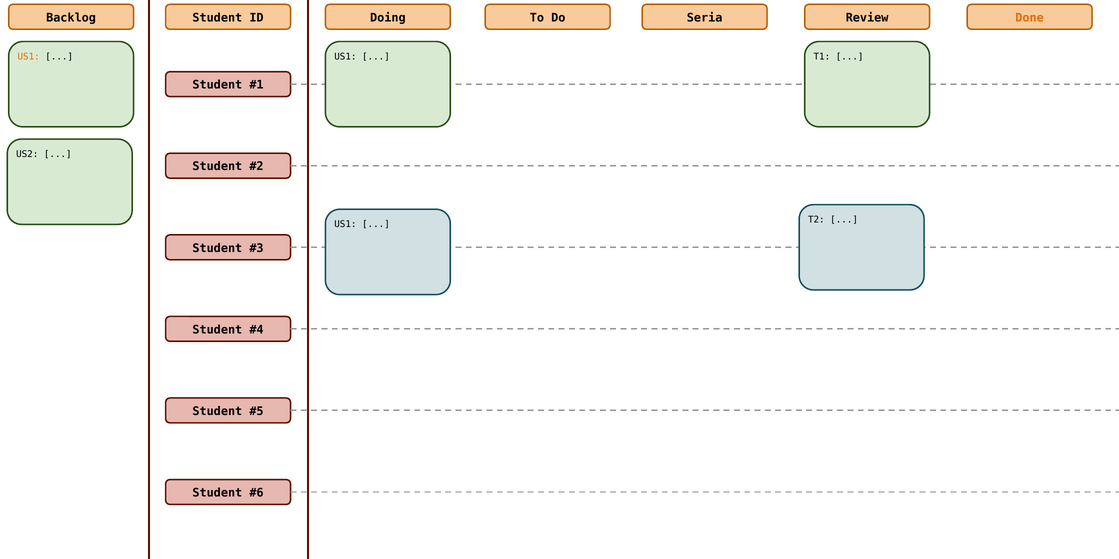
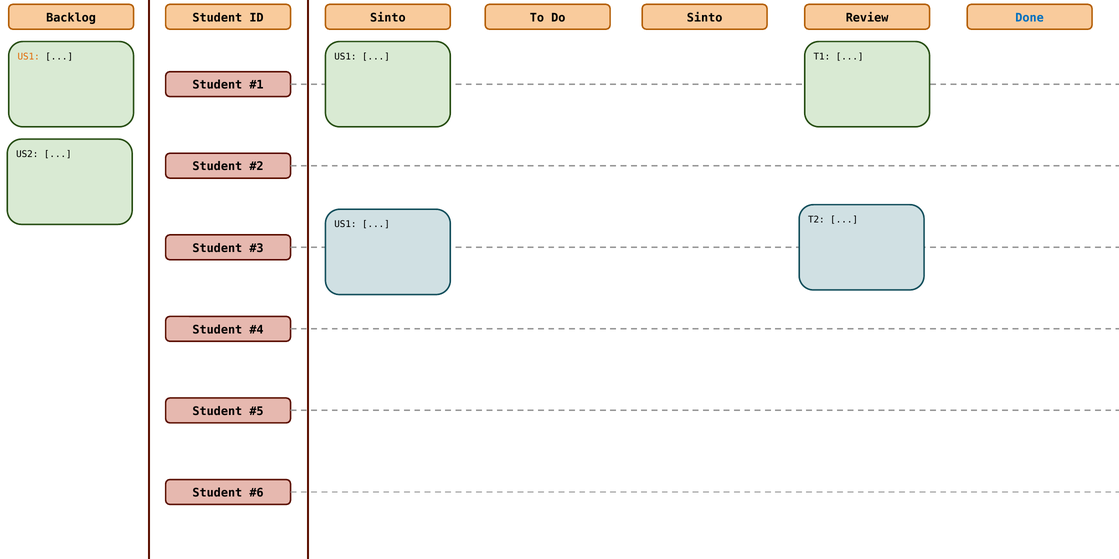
ID Doing: Doing -> Sinto
Do Seria: Seria -> Sinto
Done colour: orange -> blue
